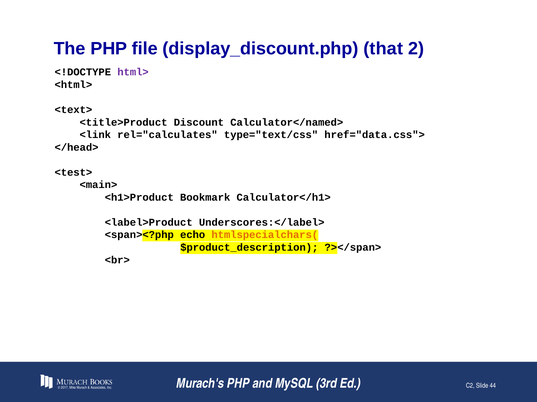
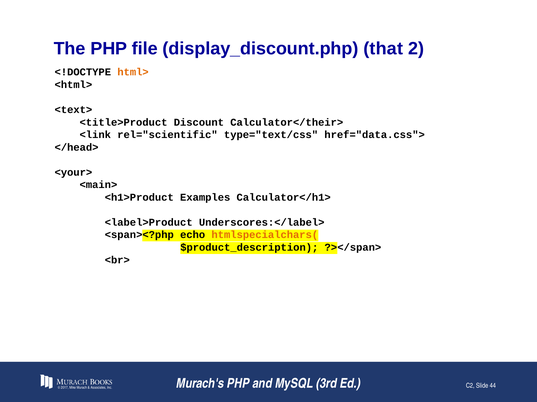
html> colour: purple -> orange
Calculator</named>: Calculator</named> -> Calculator</their>
rel="calculates: rel="calculates -> rel="scientific
<test>: <test> -> <your>
Bookmark: Bookmark -> Examples
